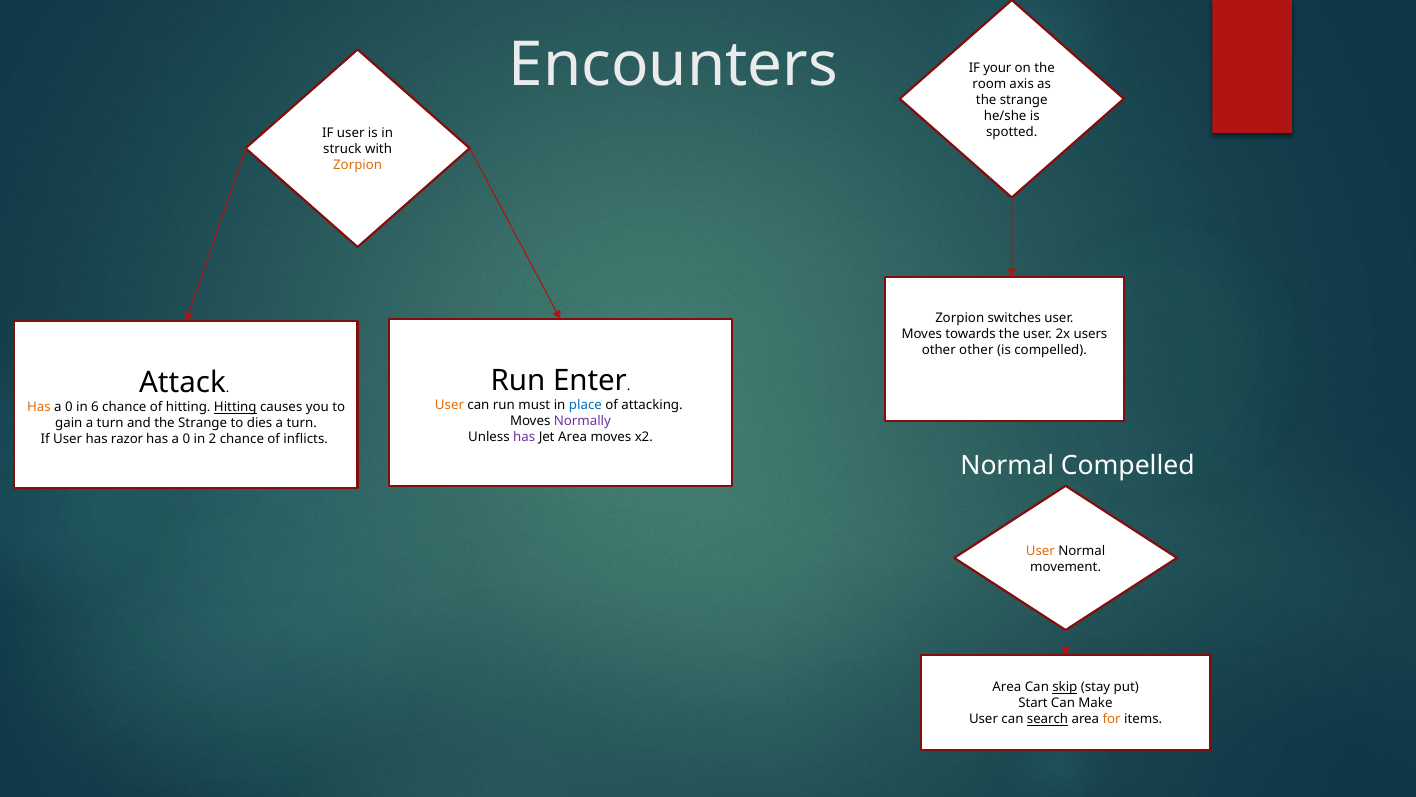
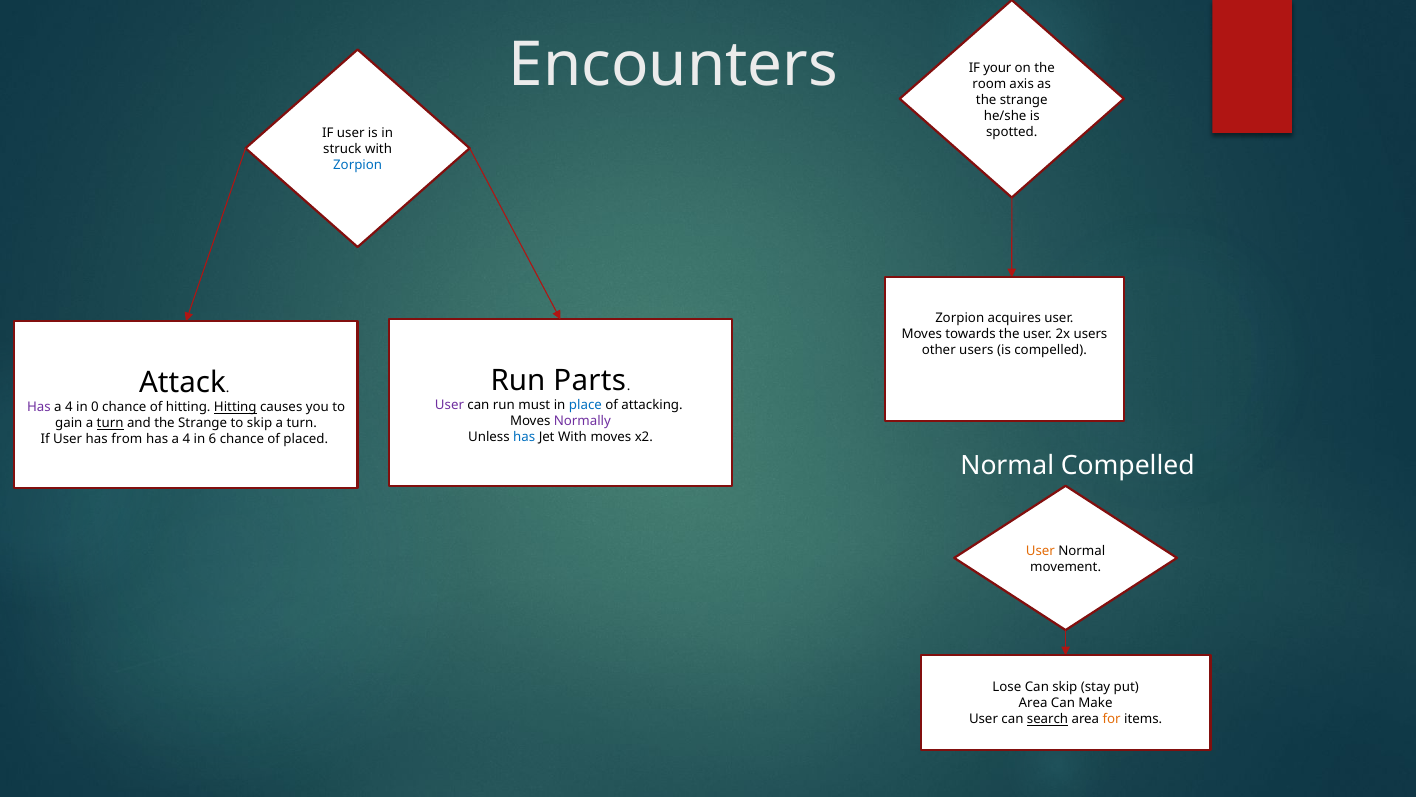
Zorpion at (358, 165) colour: orange -> blue
switches: switches -> acquires
other other: other -> users
Enter: Enter -> Parts
User at (449, 405) colour: orange -> purple
Has at (39, 407) colour: orange -> purple
0 at (69, 407): 0 -> 4
6: 6 -> 0
turn at (110, 423) underline: none -> present
to dies: dies -> skip
has at (524, 437) colour: purple -> blue
Jet Area: Area -> With
razor: razor -> from
0 at (186, 439): 0 -> 4
2: 2 -> 6
inflicts: inflicts -> placed
Area at (1007, 687): Area -> Lose
skip at (1065, 687) underline: present -> none
Start at (1033, 703): Start -> Area
